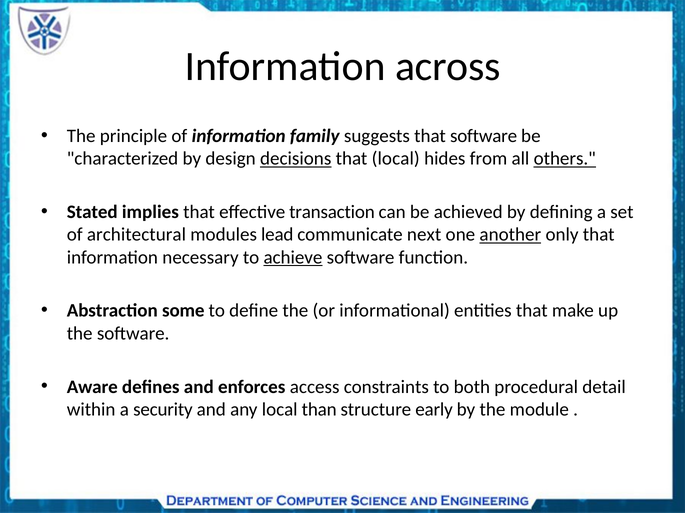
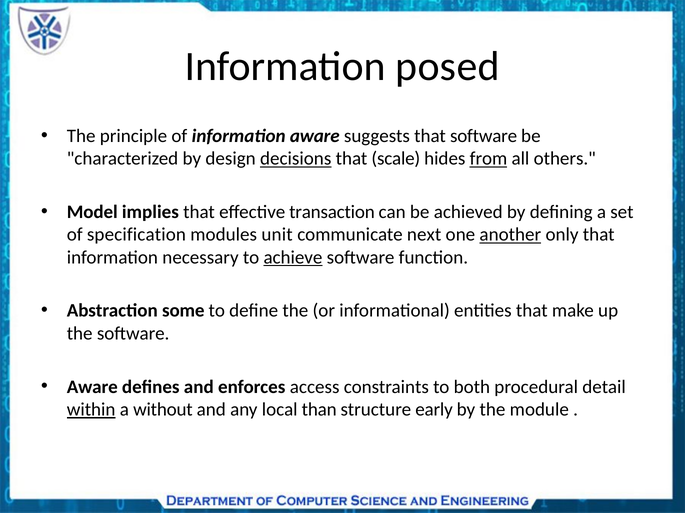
across: across -> posed
information family: family -> aware
that local: local -> scale
from underline: none -> present
others underline: present -> none
Stated: Stated -> Model
architectural: architectural -> specification
lead: lead -> unit
within underline: none -> present
security: security -> without
